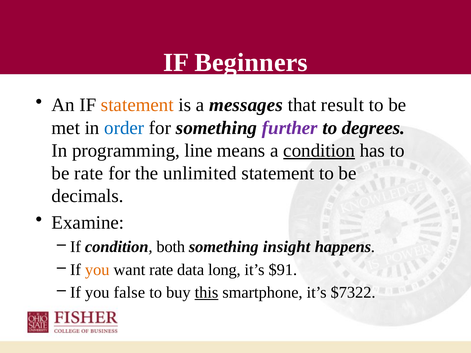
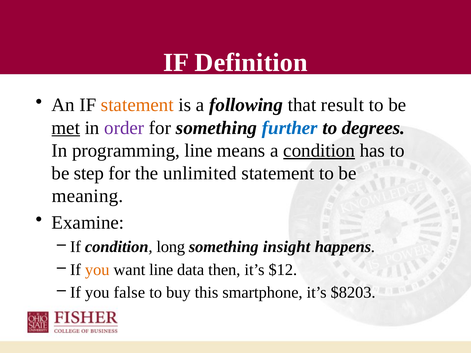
Beginners: Beginners -> Definition
messages: messages -> following
met underline: none -> present
order colour: blue -> purple
further colour: purple -> blue
be rate: rate -> step
decimals: decimals -> meaning
both: both -> long
want rate: rate -> line
long: long -> then
$91: $91 -> $12
this underline: present -> none
$7322: $7322 -> $8203
